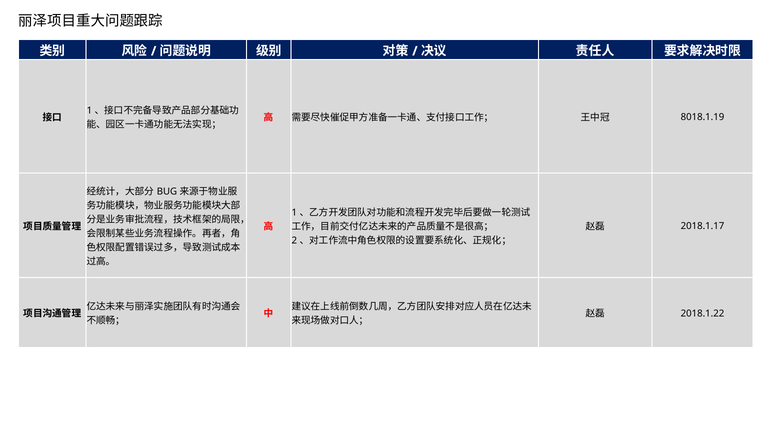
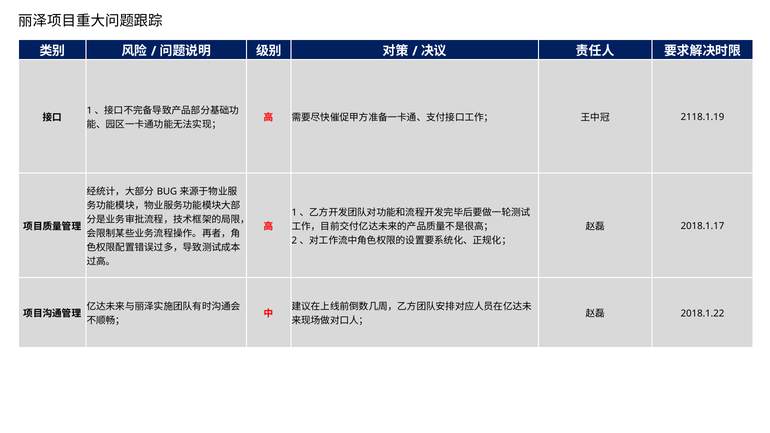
8018.1.19: 8018.1.19 -> 2118.1.19
